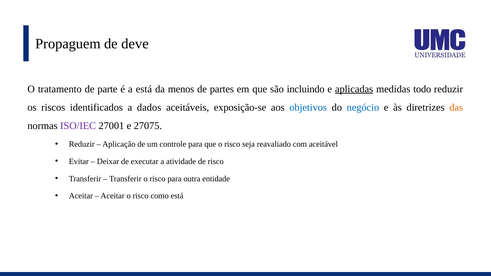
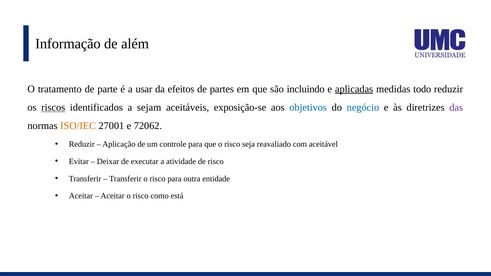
Propaguem: Propaguem -> Informação
deve: deve -> além
a está: está -> usar
menos: menos -> efeitos
riscos underline: none -> present
dados: dados -> sejam
das colour: orange -> purple
ISO/IEC colour: purple -> orange
27075: 27075 -> 72062
